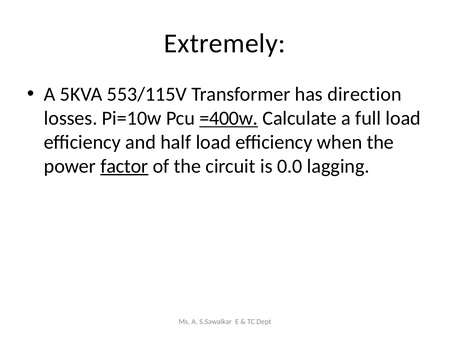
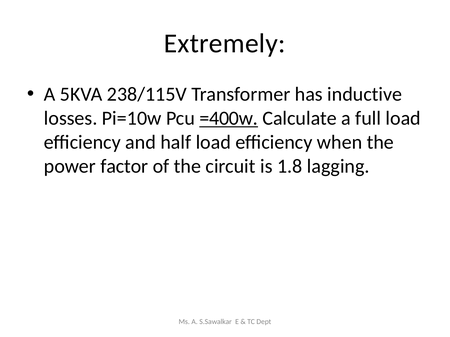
553/115V: 553/115V -> 238/115V
direction: direction -> inductive
factor underline: present -> none
0.0: 0.0 -> 1.8
